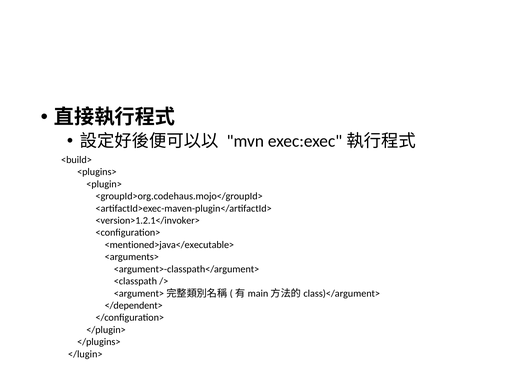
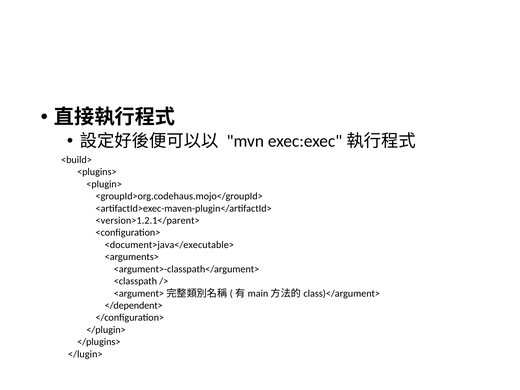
<version>1.2.1</invoker>: <version>1.2.1</invoker> -> <version>1.2.1</parent>
<mentioned>java</executable>: <mentioned>java</executable> -> <document>java</executable>
